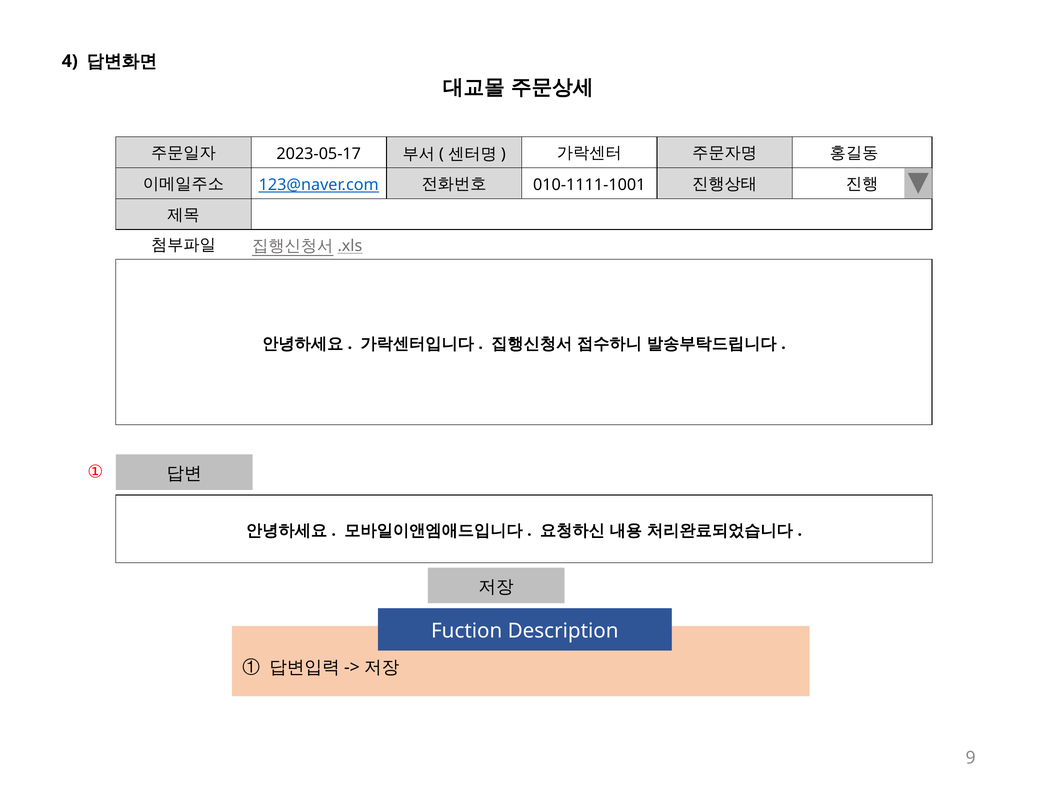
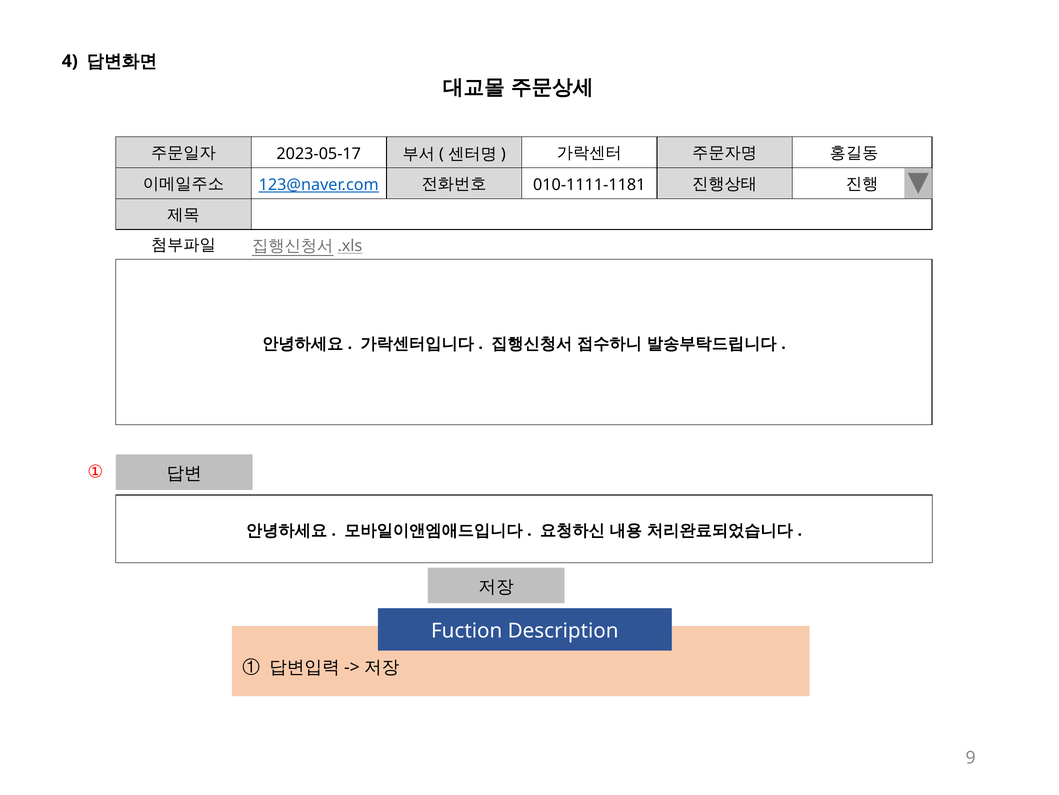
010-1111-1001: 010-1111-1001 -> 010-1111-1181
